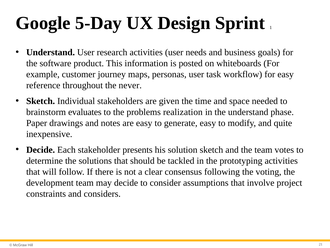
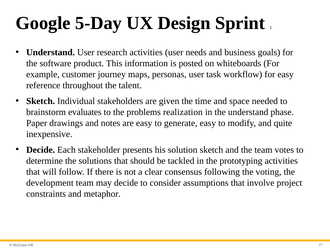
never: never -> talent
considers: considers -> metaphor
